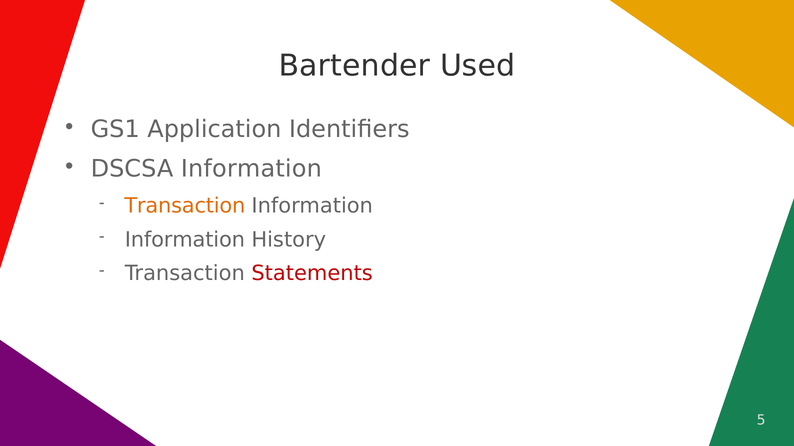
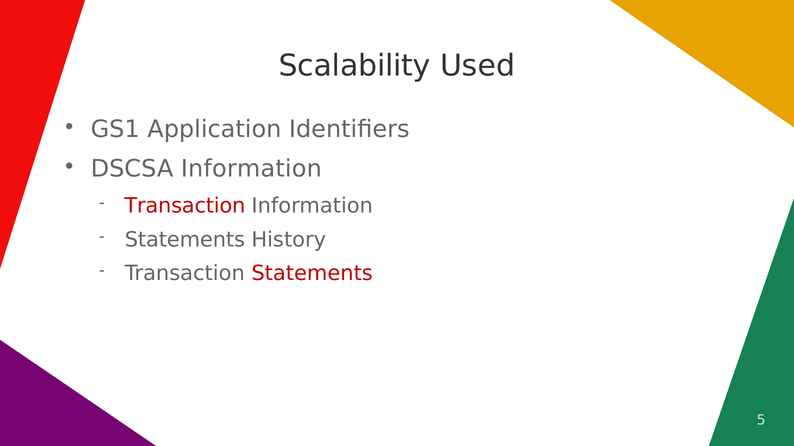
Bartender: Bartender -> Scalability
Transaction at (185, 206) colour: orange -> red
Information at (185, 240): Information -> Statements
